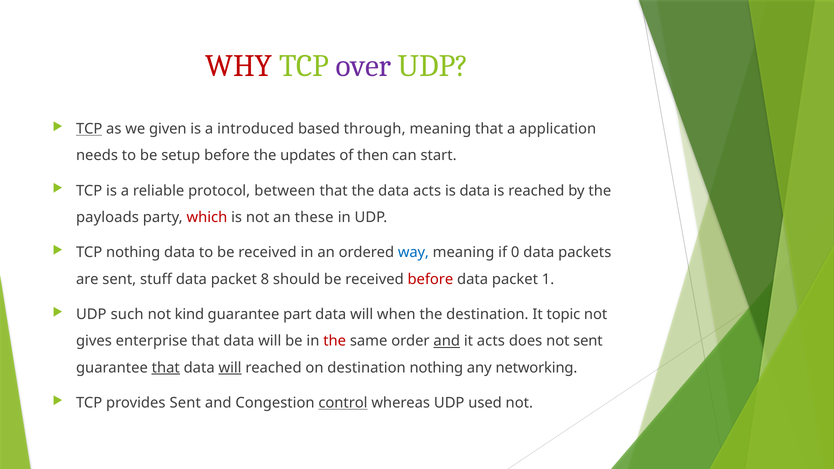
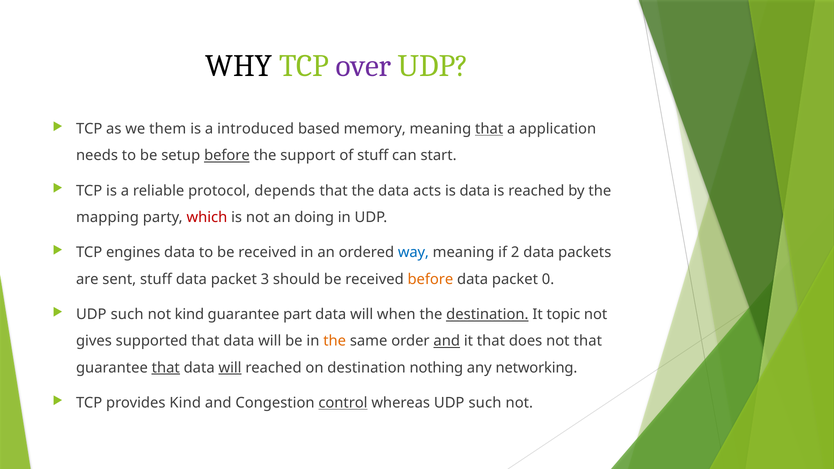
WHY colour: red -> black
TCP at (89, 129) underline: present -> none
given: given -> them
through: through -> memory
that at (489, 129) underline: none -> present
before at (227, 156) underline: none -> present
updates: updates -> support
of then: then -> stuff
between: between -> depends
payloads: payloads -> mapping
these: these -> doing
TCP nothing: nothing -> engines
0: 0 -> 2
8: 8 -> 3
before at (430, 279) colour: red -> orange
1: 1 -> 0
destination at (487, 315) underline: none -> present
enterprise: enterprise -> supported
the at (335, 341) colour: red -> orange
it acts: acts -> that
not sent: sent -> that
provides Sent: Sent -> Kind
whereas UDP used: used -> such
